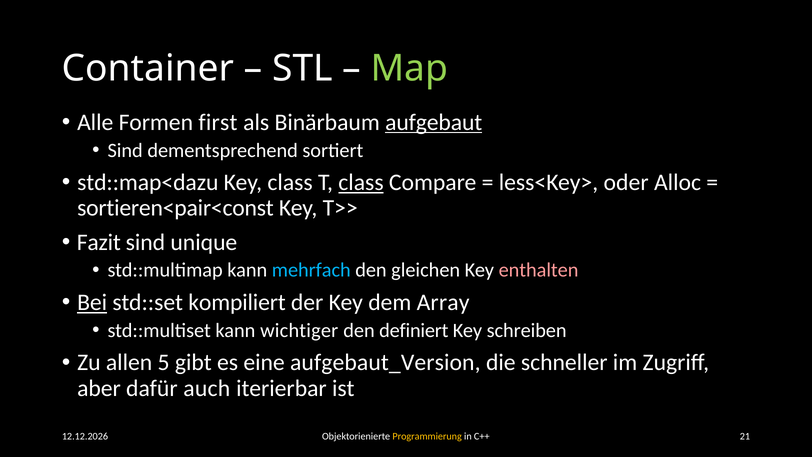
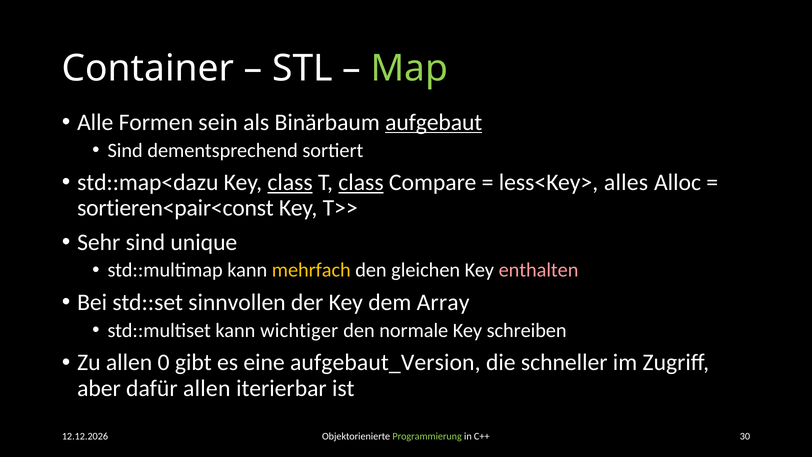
first: first -> sein
class at (290, 182) underline: none -> present
oder: oder -> alles
Fazit: Fazit -> Sehr
mehrfach colour: light blue -> yellow
Bei underline: present -> none
kompiliert: kompiliert -> sinnvollen
definiert: definiert -> normale
5: 5 -> 0
dafür auch: auch -> allen
Programmierung colour: yellow -> light green
21: 21 -> 30
